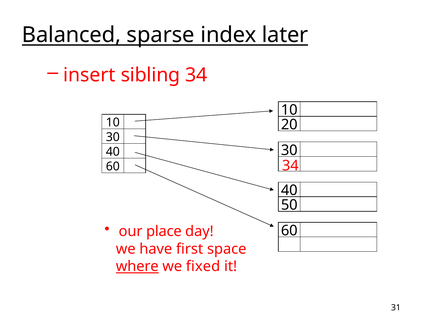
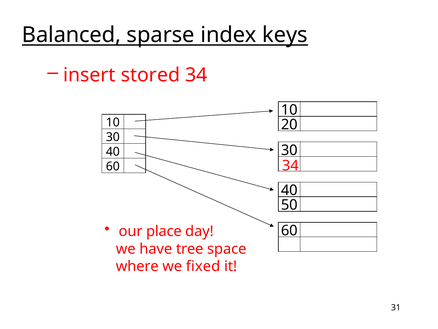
later: later -> keys
sibling: sibling -> stored
first: first -> tree
where underline: present -> none
